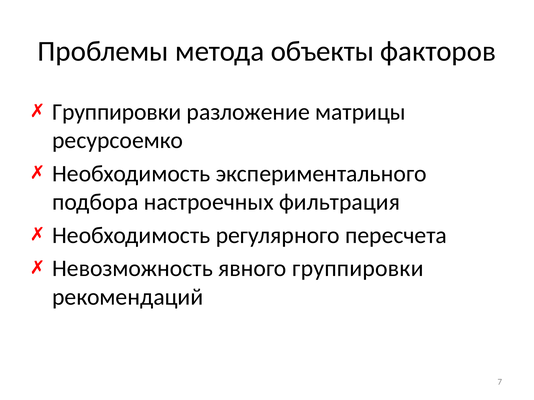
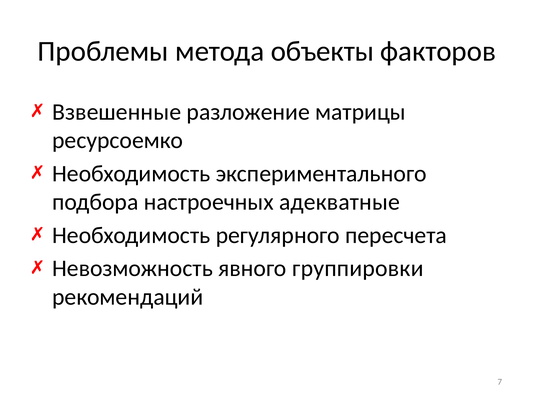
Группировки at (117, 112): Группировки -> Взвешенные
фильтрация: фильтрация -> адекватные
